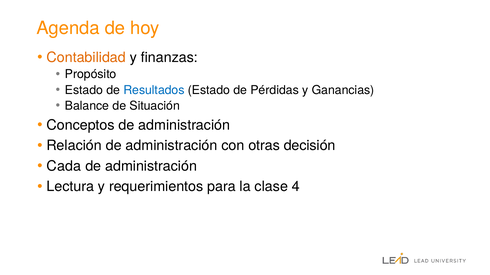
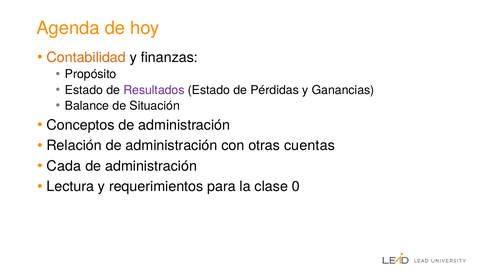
Resultados colour: blue -> purple
decisión: decisión -> cuentas
4: 4 -> 0
